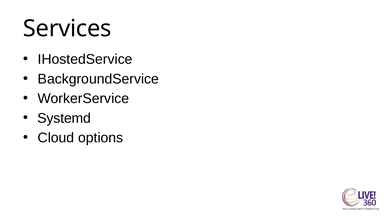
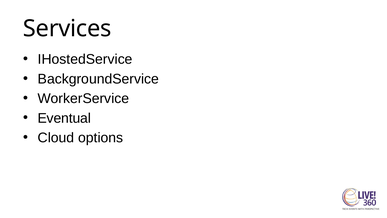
Systemd: Systemd -> Eventual
